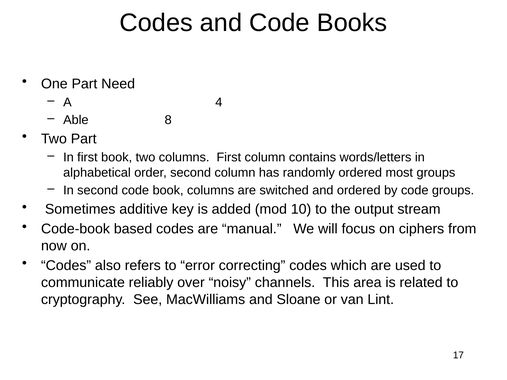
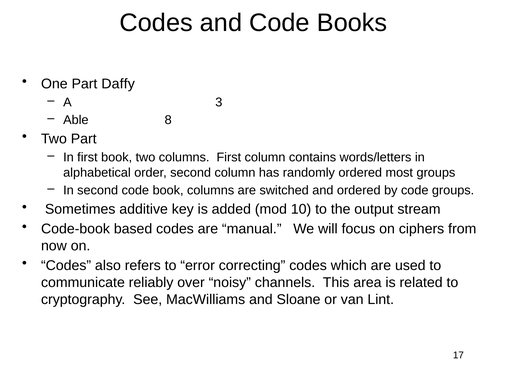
Need: Need -> Daffy
4: 4 -> 3
